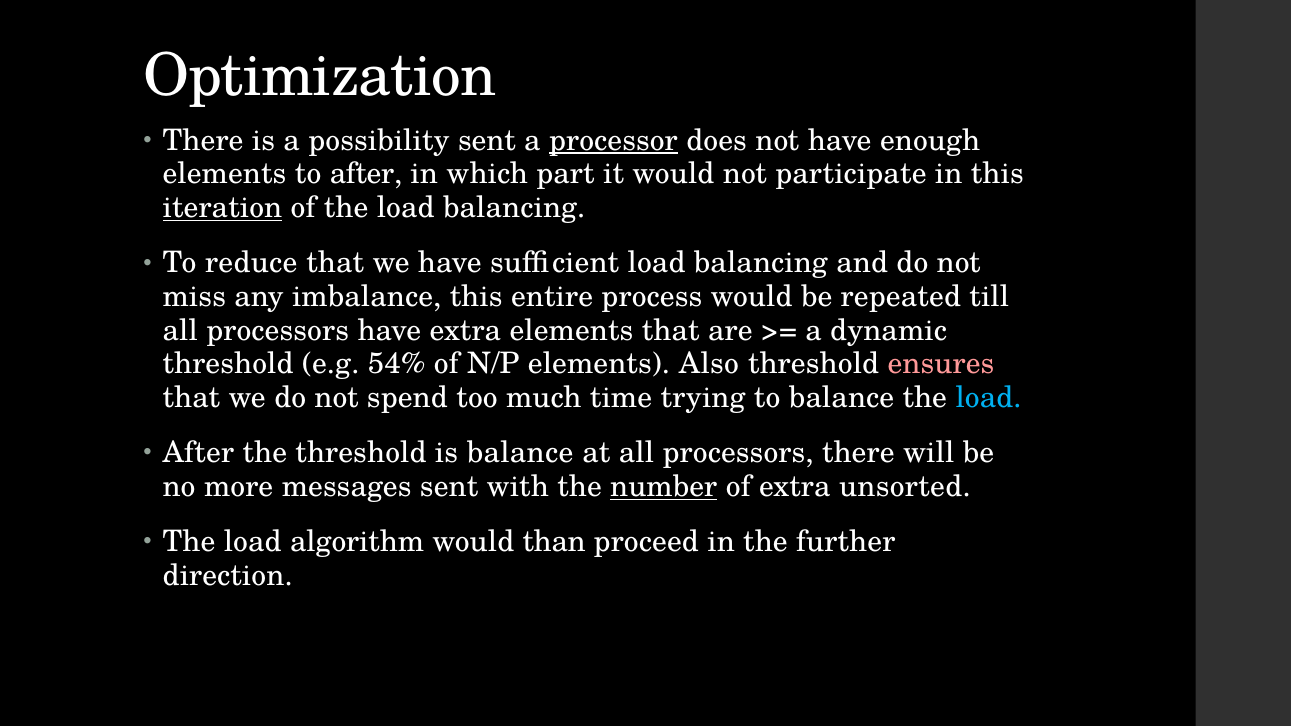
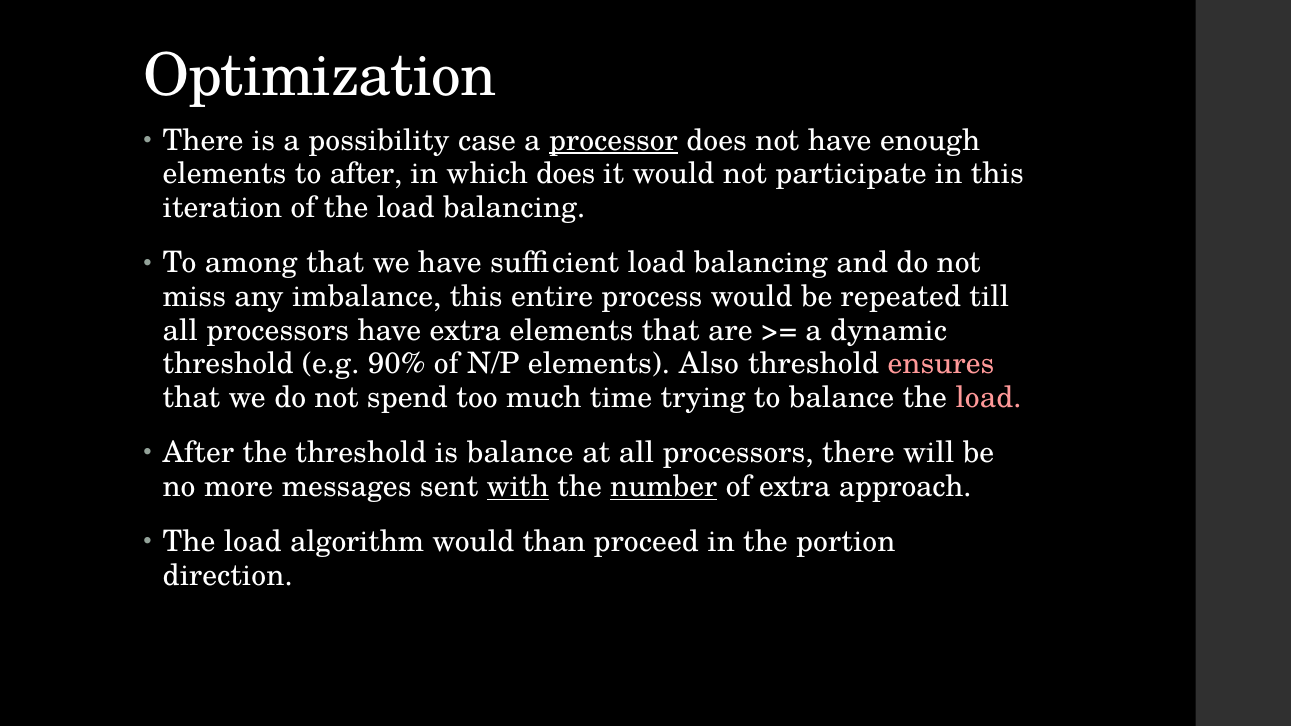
possibility sent: sent -> case
which part: part -> does
iteration underline: present -> none
reduce: reduce -> among
54%: 54% -> 90%
load at (989, 398) colour: light blue -> pink
with underline: none -> present
unsorted: unsorted -> approach
further: further -> portion
